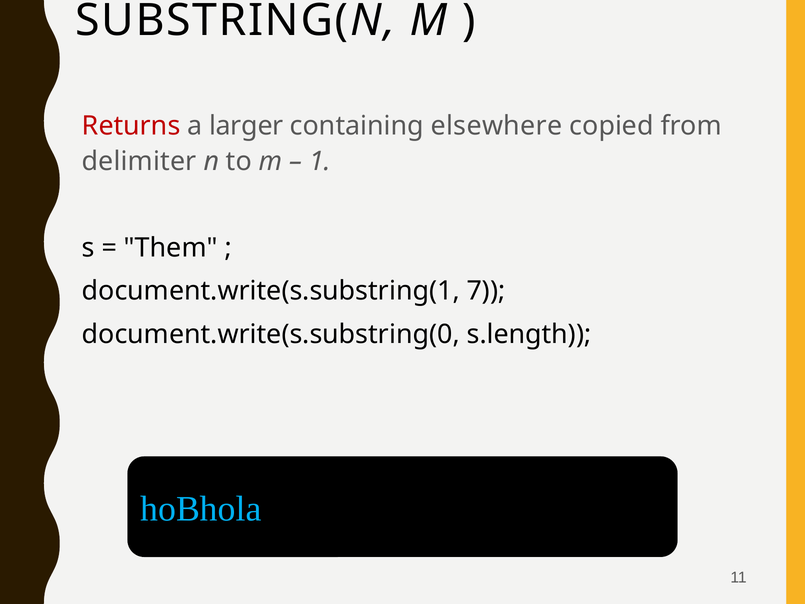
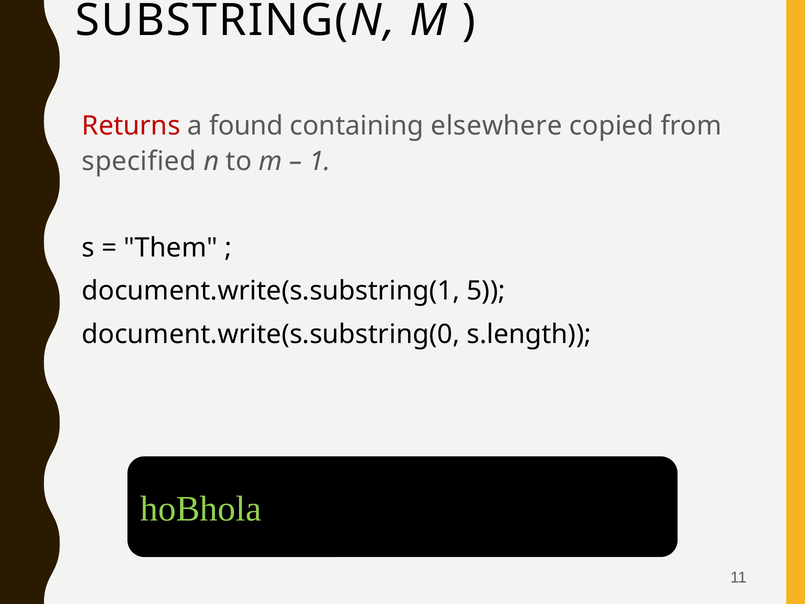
larger: larger -> found
delimiter: delimiter -> specified
7: 7 -> 5
hoBhola colour: light blue -> light green
